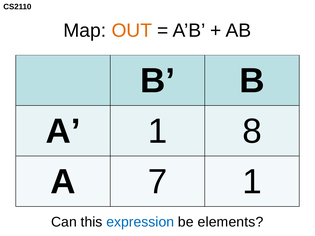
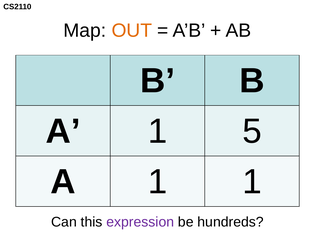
8: 8 -> 5
7 at (158, 182): 7 -> 1
expression colour: blue -> purple
elements: elements -> hundreds
